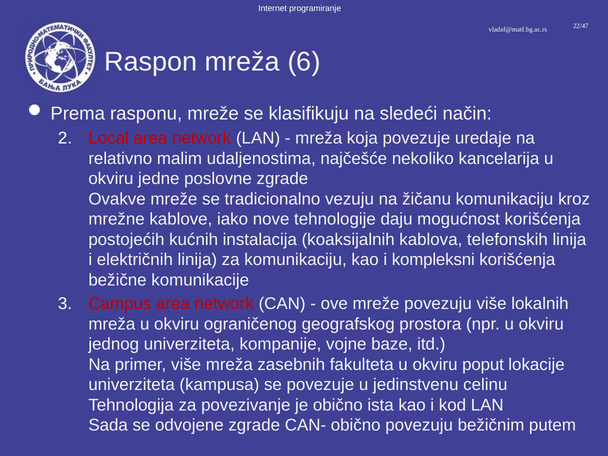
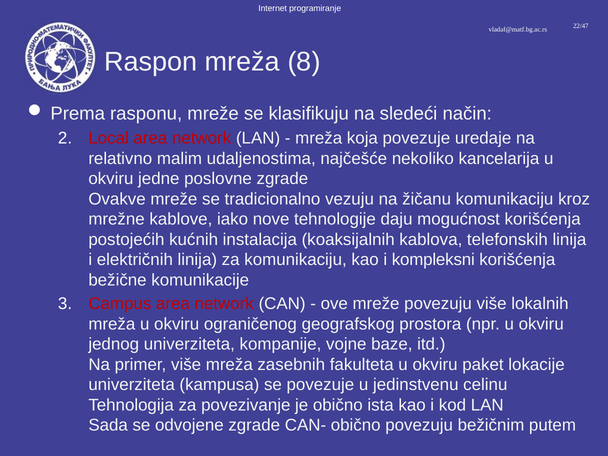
6: 6 -> 8
poput: poput -> paket
